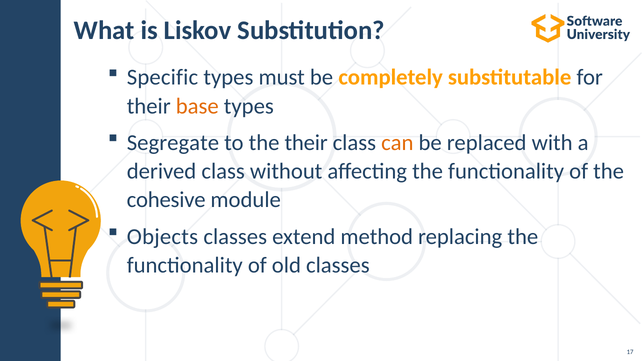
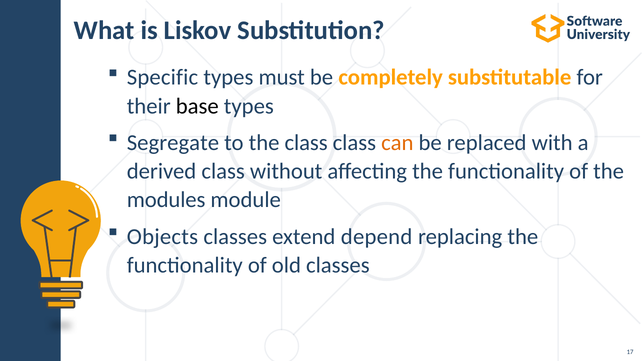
base colour: orange -> black
the their: their -> class
cohesive: cohesive -> modules
method: method -> depend
